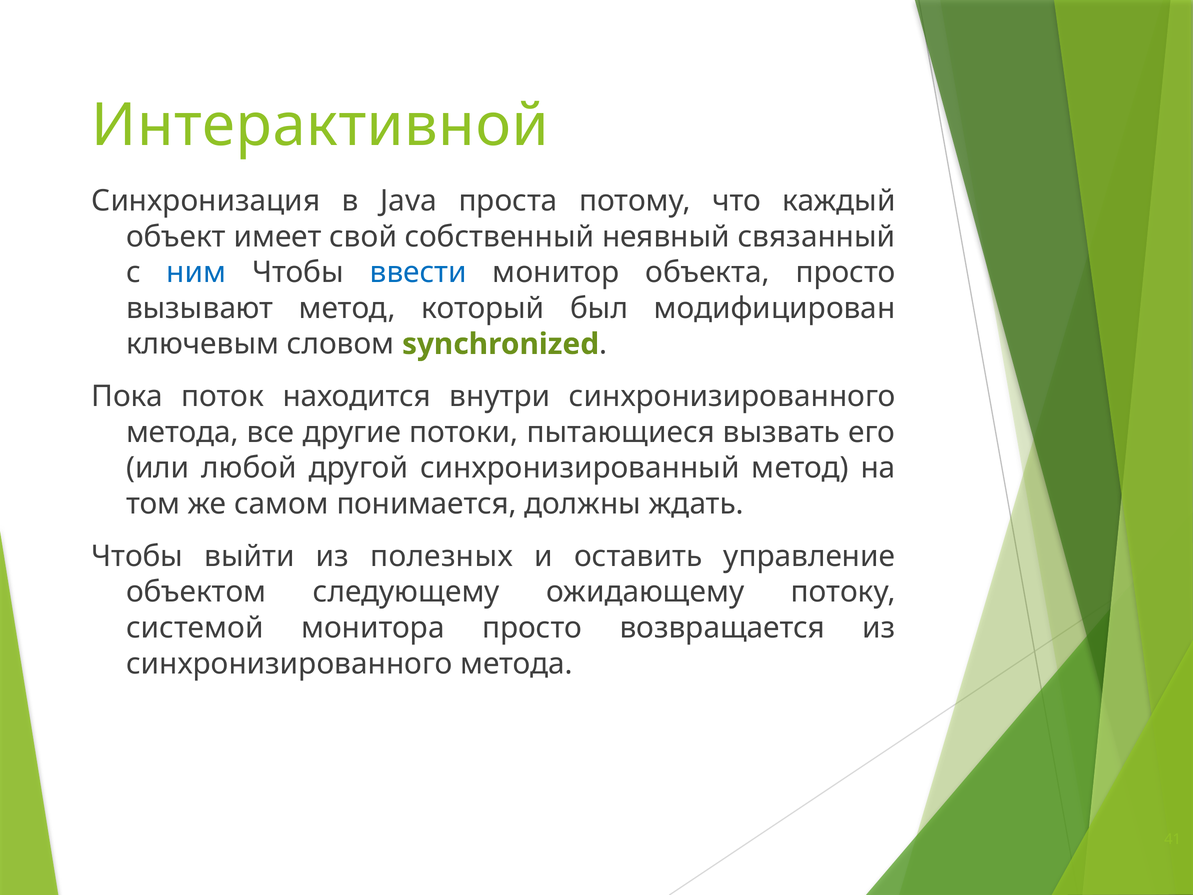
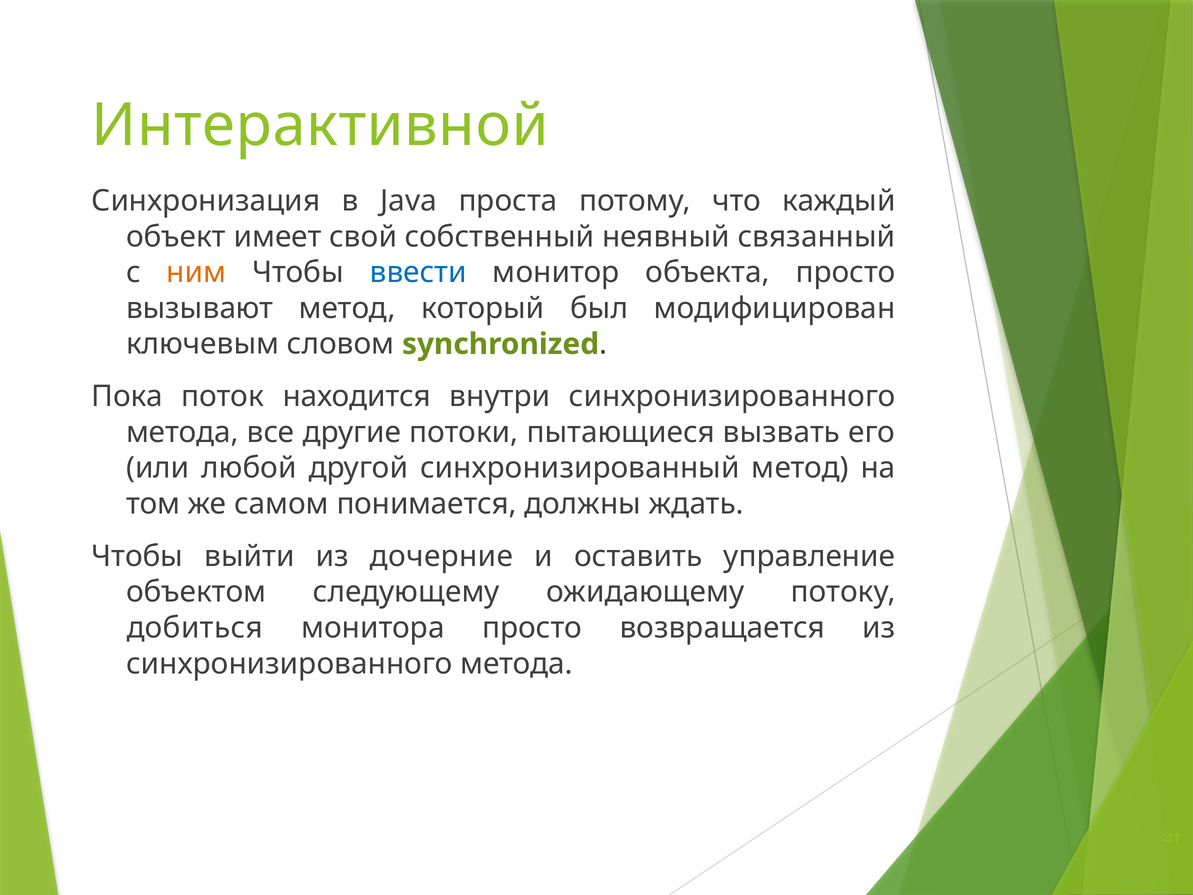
ним colour: blue -> orange
полезных: полезных -> дочерние
системой: системой -> добиться
